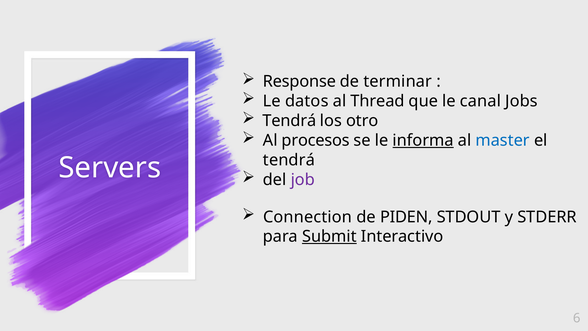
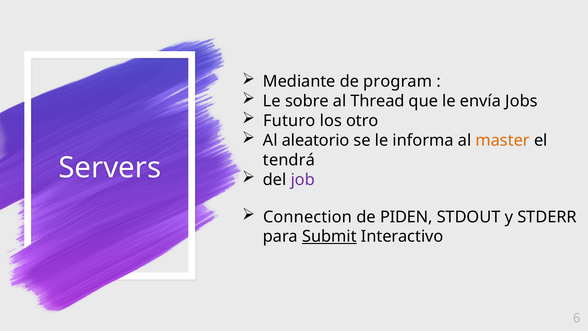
Response: Response -> Mediante
terminar: terminar -> program
datos: datos -> sobre
canal: canal -> envía
Tendrá at (289, 121): Tendrá -> Futuro
procesos: procesos -> aleatorio
informa underline: present -> none
master colour: blue -> orange
